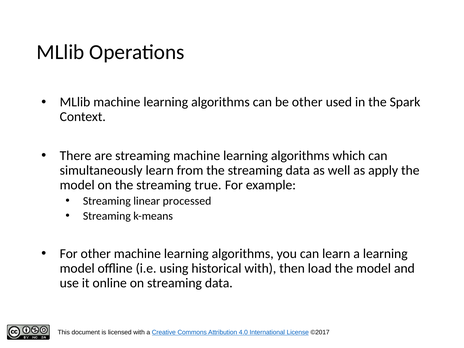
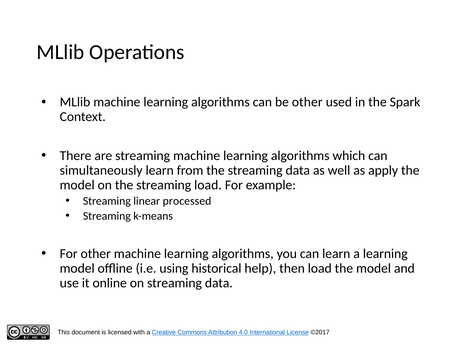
streaming true: true -> load
historical with: with -> help
